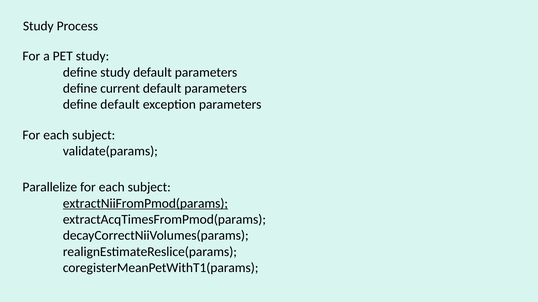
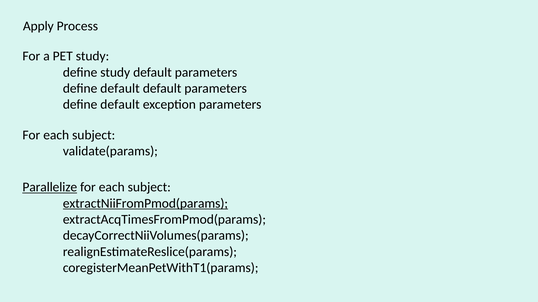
Study at (38, 26): Study -> Apply
current at (120, 89): current -> default
Parallelize underline: none -> present
